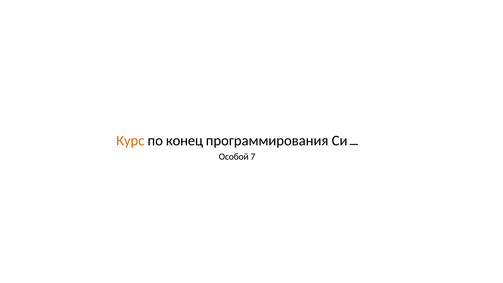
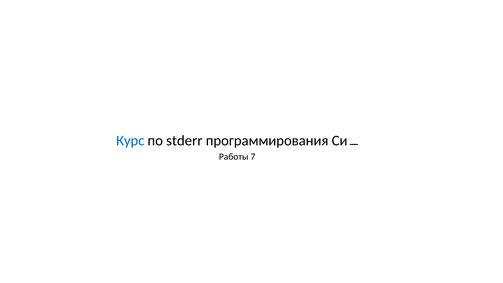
Курс colour: orange -> blue
конец: конец -> stderr
Особой: Особой -> Работы
